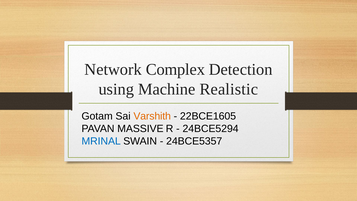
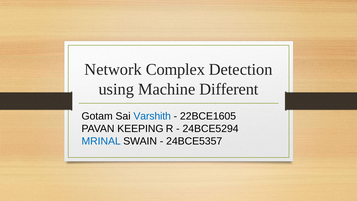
Realistic: Realistic -> Different
Varshith colour: orange -> blue
MASSIVE: MASSIVE -> KEEPING
